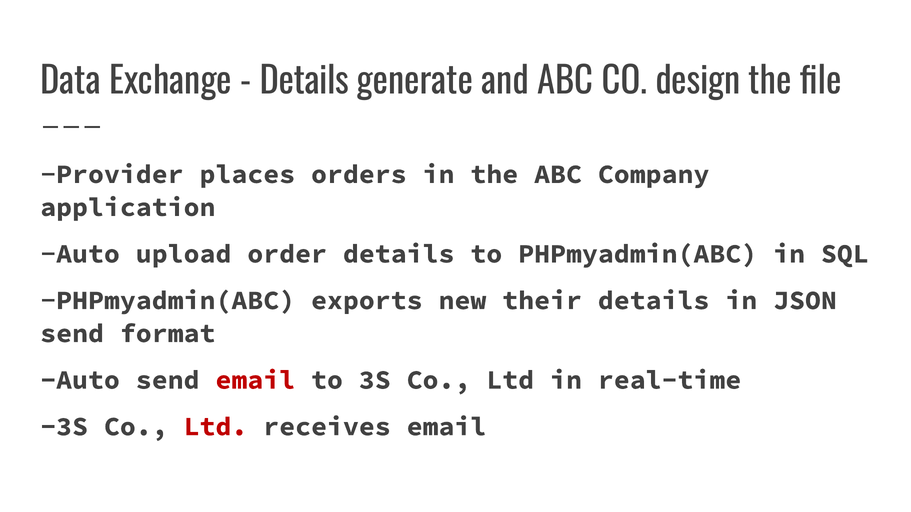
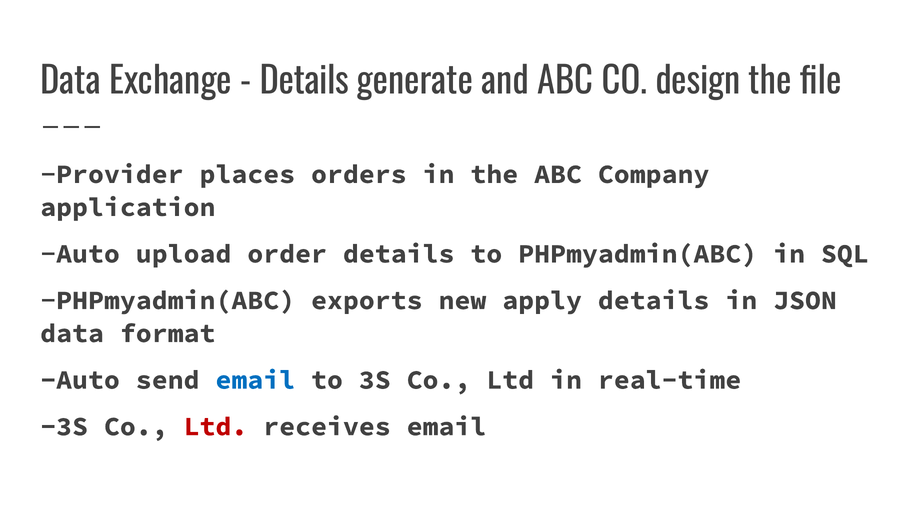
their: their -> apply
send at (72, 334): send -> data
email at (255, 380) colour: red -> blue
